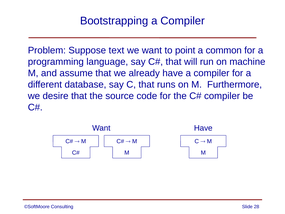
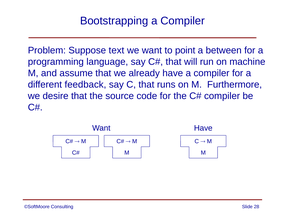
common: common -> between
database: database -> feedback
